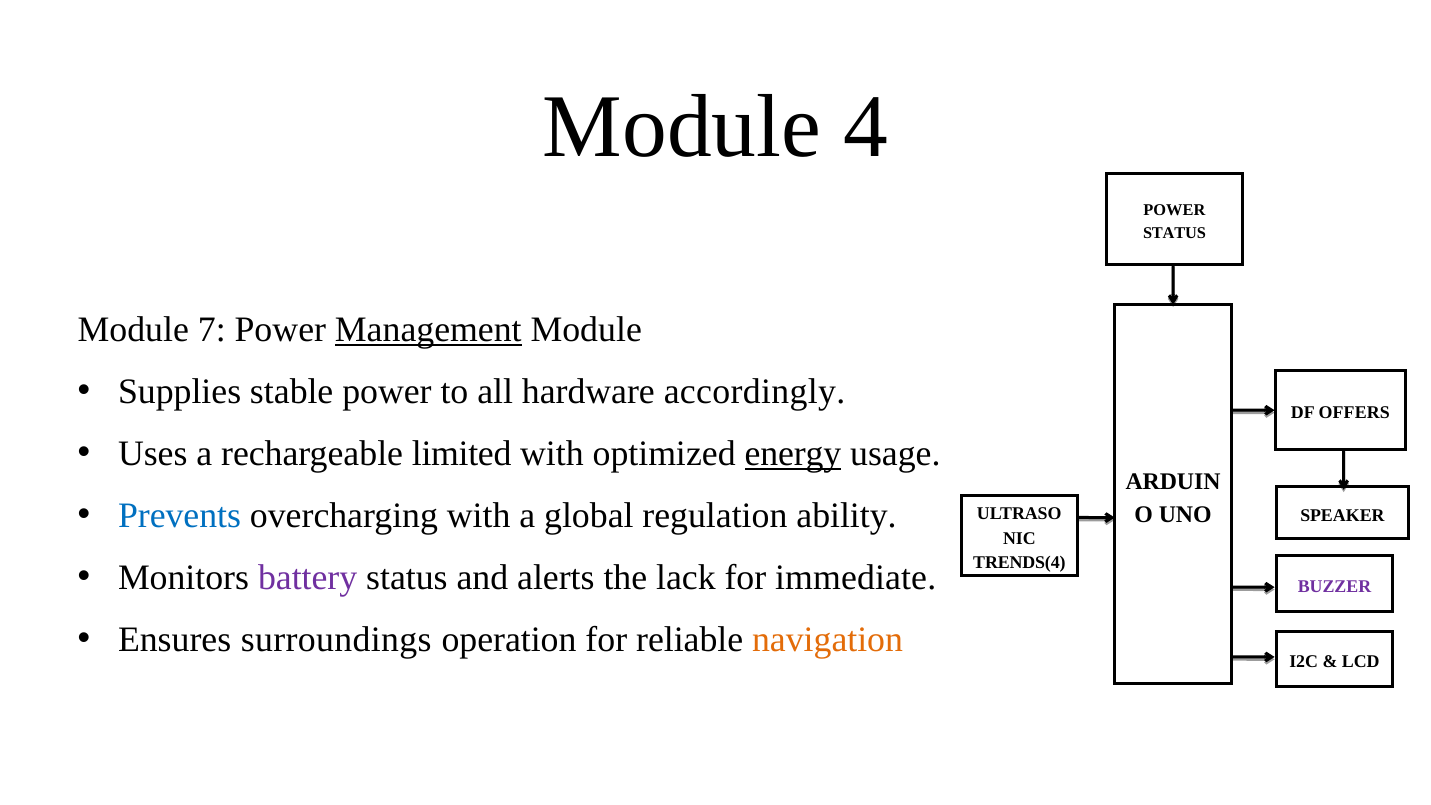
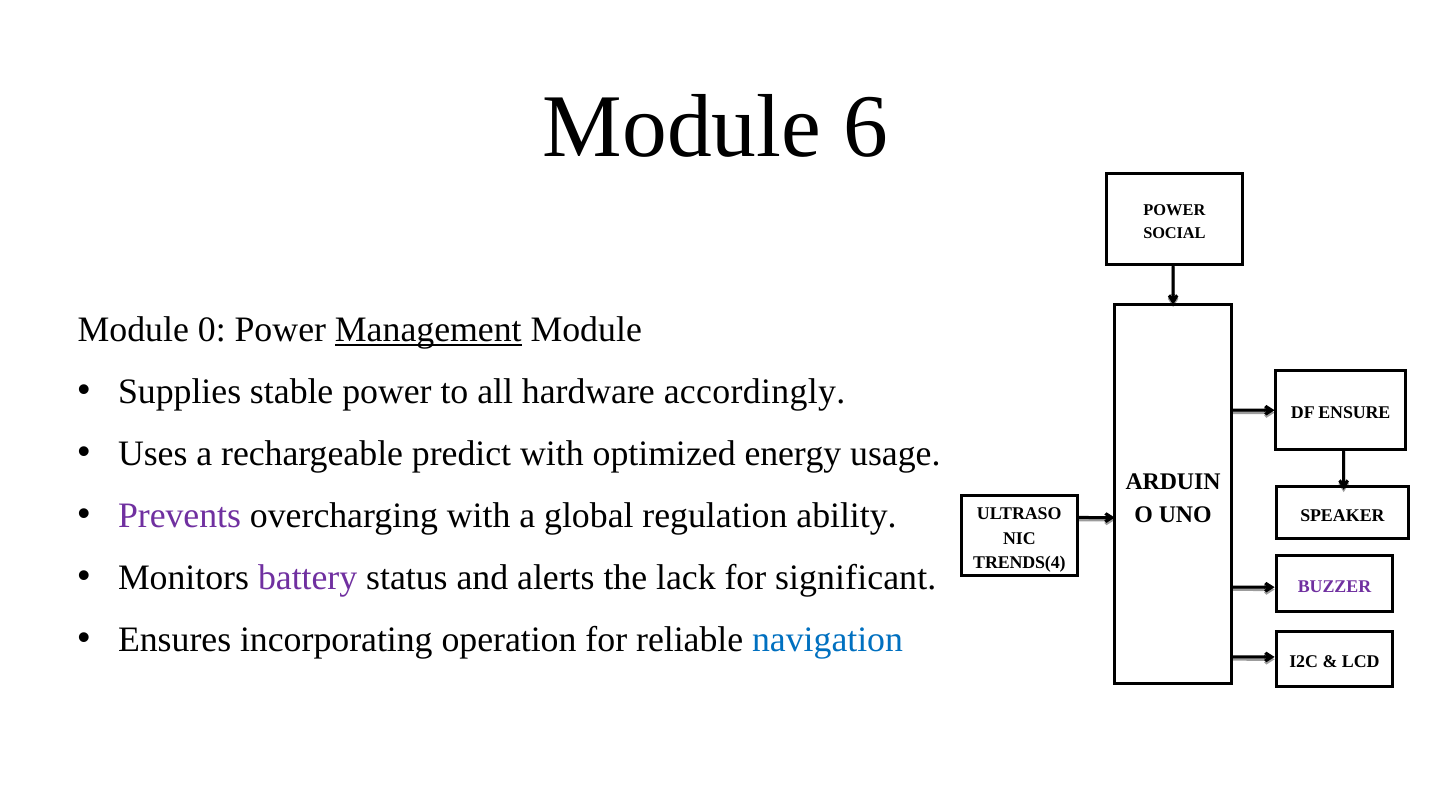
4: 4 -> 6
STATUS at (1175, 233): STATUS -> SOCIAL
7: 7 -> 0
OFFERS: OFFERS -> ENSURE
limited: limited -> predict
energy underline: present -> none
Prevents colour: blue -> purple
immediate: immediate -> significant
surroundings: surroundings -> incorporating
navigation colour: orange -> blue
